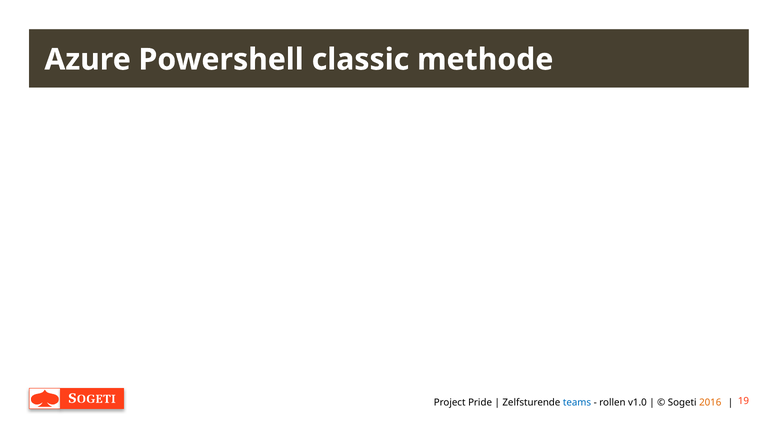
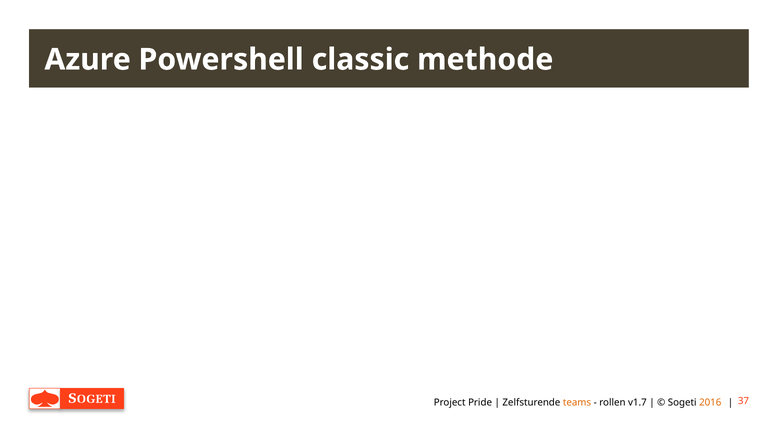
teams colour: blue -> orange
v1.0: v1.0 -> v1.7
19: 19 -> 37
